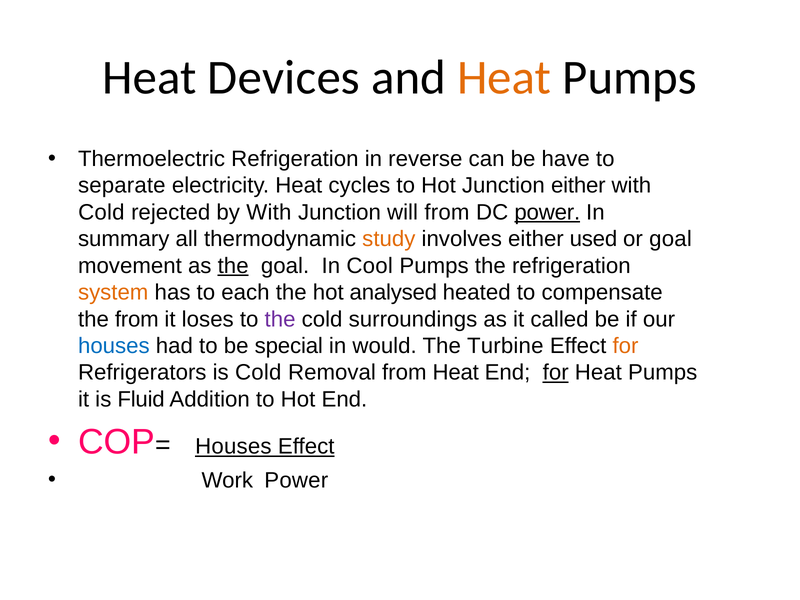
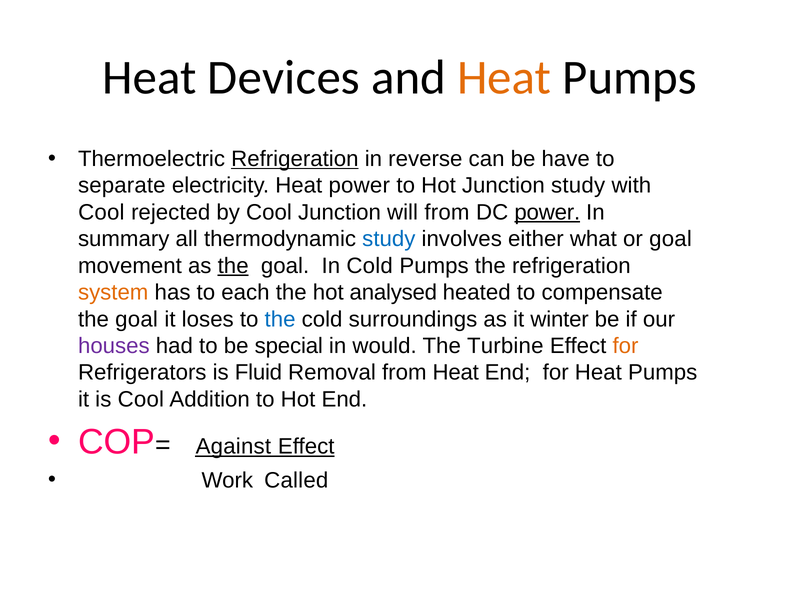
Refrigeration at (295, 159) underline: none -> present
Heat cycles: cycles -> power
Junction either: either -> study
Cold at (101, 212): Cold -> Cool
by With: With -> Cool
study at (389, 239) colour: orange -> blue
used: used -> what
In Cool: Cool -> Cold
from at (137, 319): from -> goal
the at (280, 319) colour: purple -> blue
called: called -> winter
houses at (114, 346) colour: blue -> purple
is Cold: Cold -> Fluid
for at (556, 373) underline: present -> none
is Fluid: Fluid -> Cool
Houses at (233, 446): Houses -> Against
Work Power: Power -> Called
